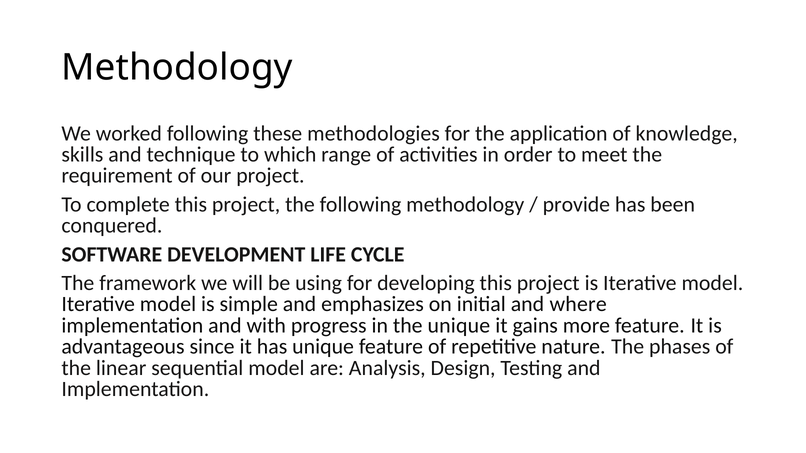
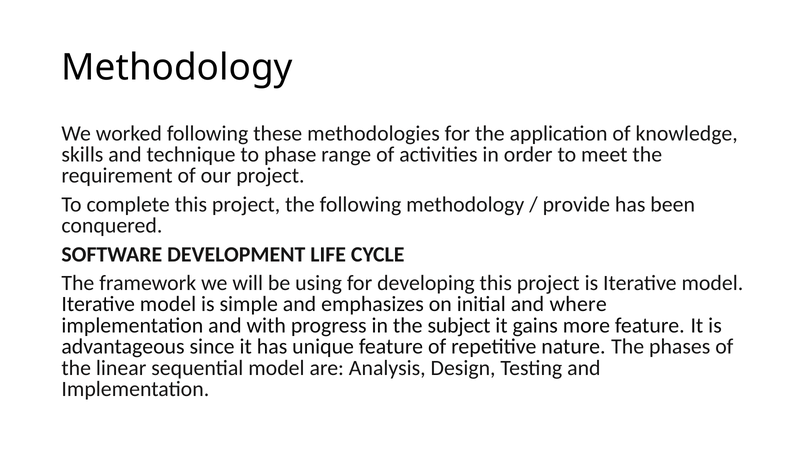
which: which -> phase
the unique: unique -> subject
